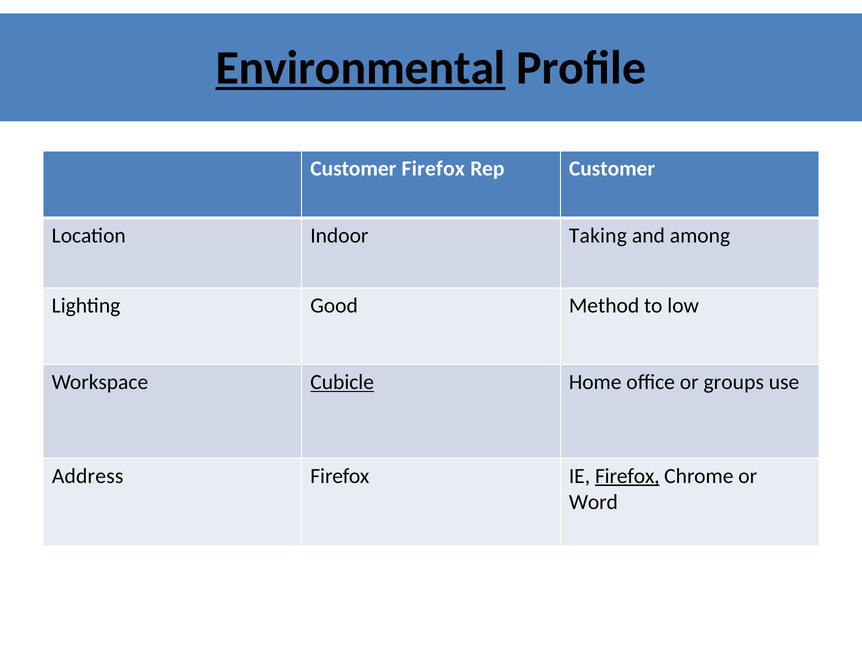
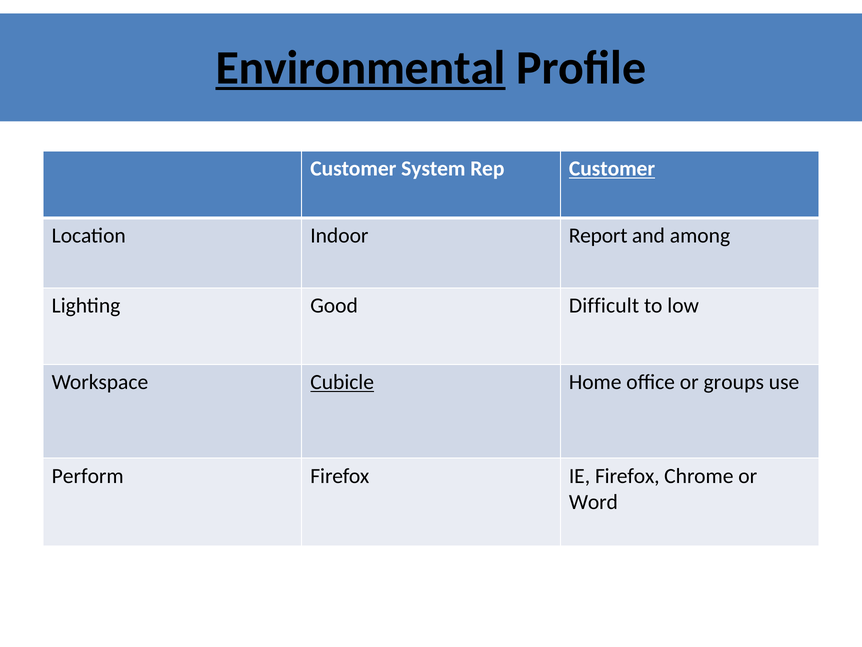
Customer Firefox: Firefox -> System
Customer at (612, 169) underline: none -> present
Taking: Taking -> Report
Method: Method -> Difficult
Address: Address -> Perform
Firefox at (627, 476) underline: present -> none
